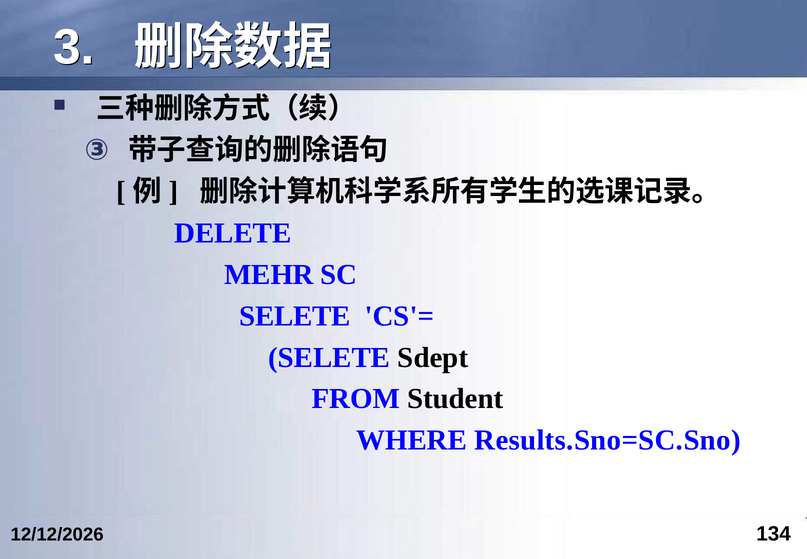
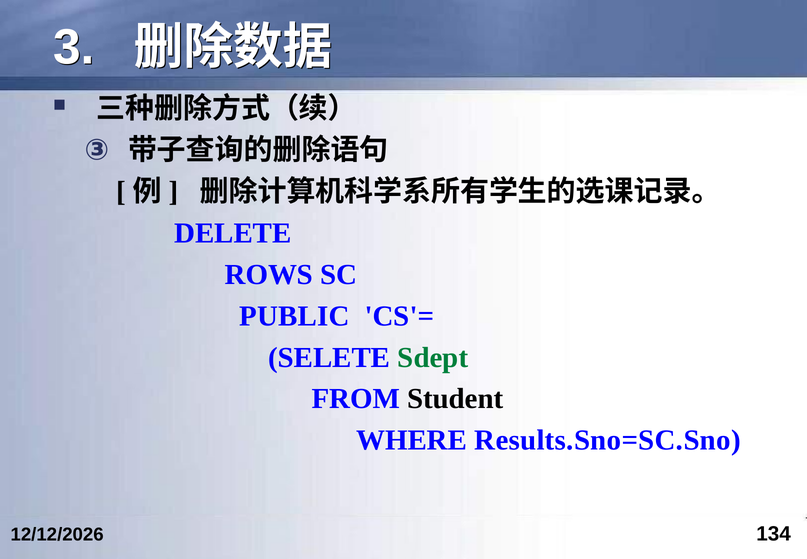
MEHR: MEHR -> ROWS
SELETE at (295, 316): SELETE -> PUBLIC
Sdept colour: black -> green
